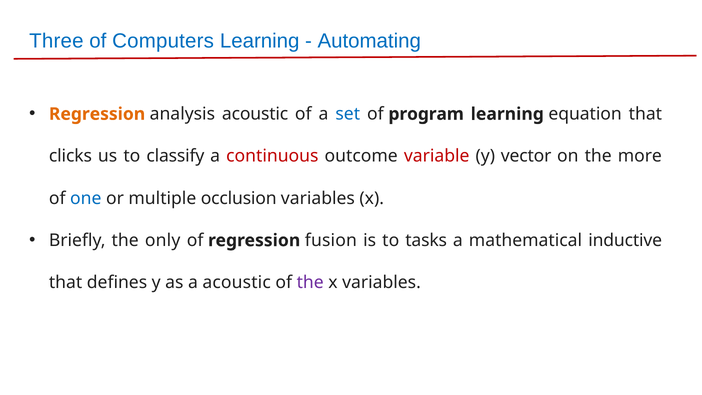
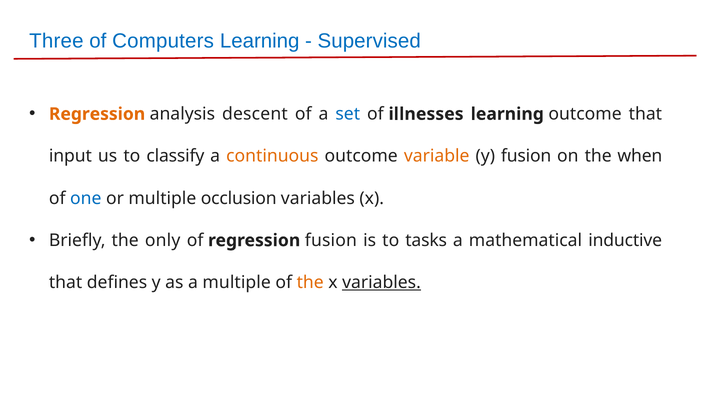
Automating: Automating -> Supervised
analysis acoustic: acoustic -> descent
program: program -> illnesses
learning equation: equation -> outcome
clicks: clicks -> input
continuous colour: red -> orange
variable colour: red -> orange
y vector: vector -> fusion
more: more -> when
a acoustic: acoustic -> multiple
the at (310, 282) colour: purple -> orange
variables at (382, 282) underline: none -> present
